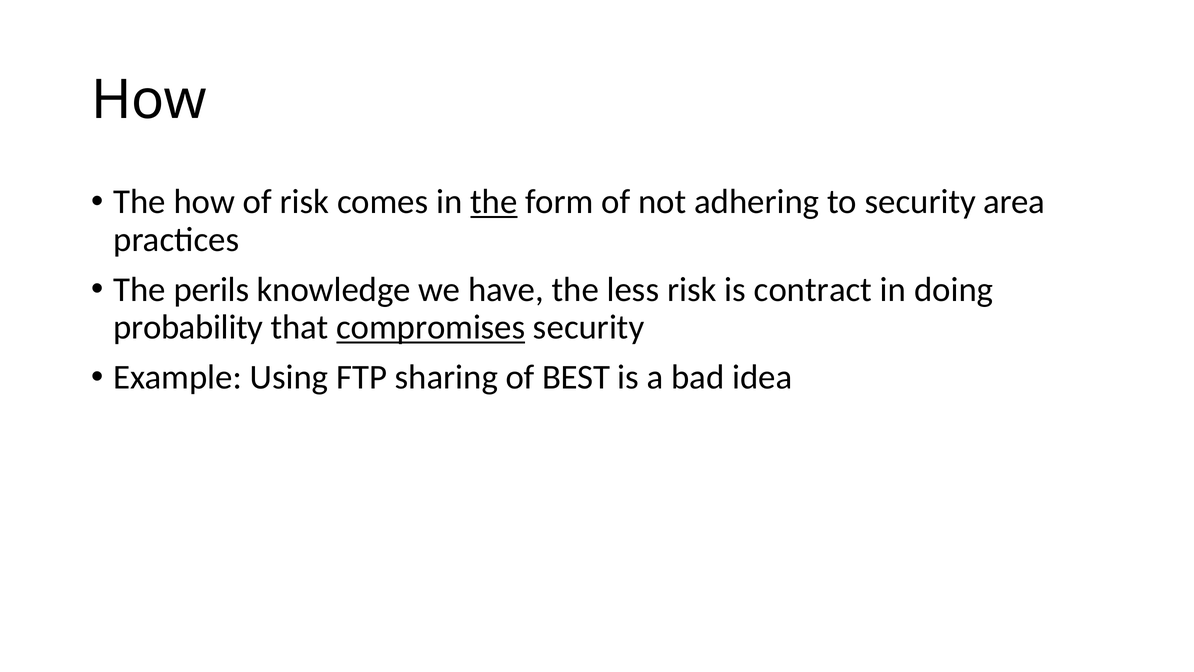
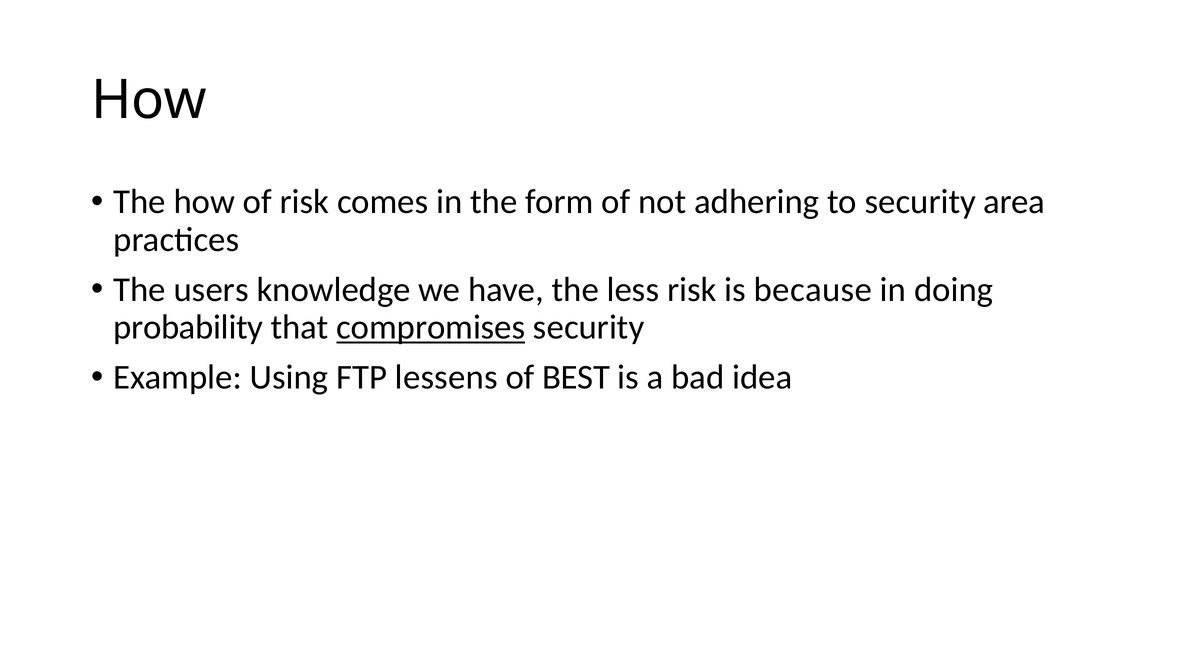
the at (494, 202) underline: present -> none
perils: perils -> users
contract: contract -> because
sharing: sharing -> lessens
